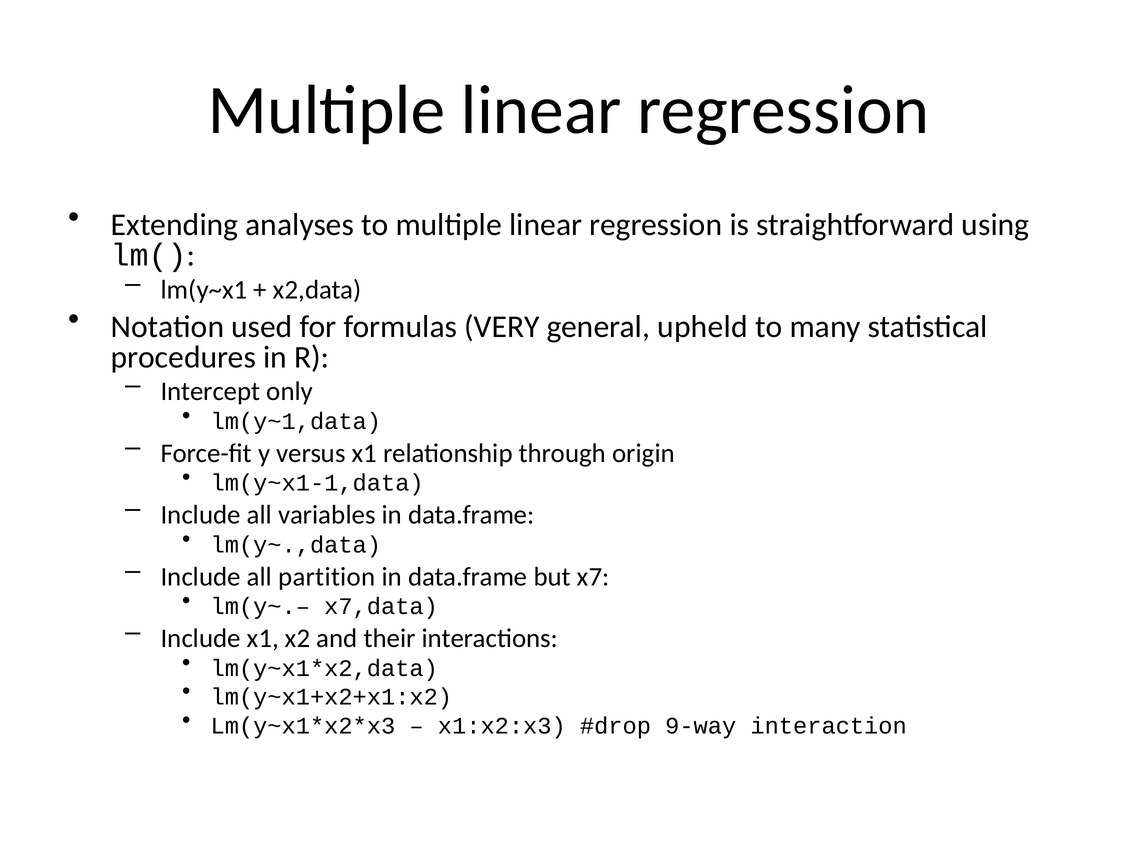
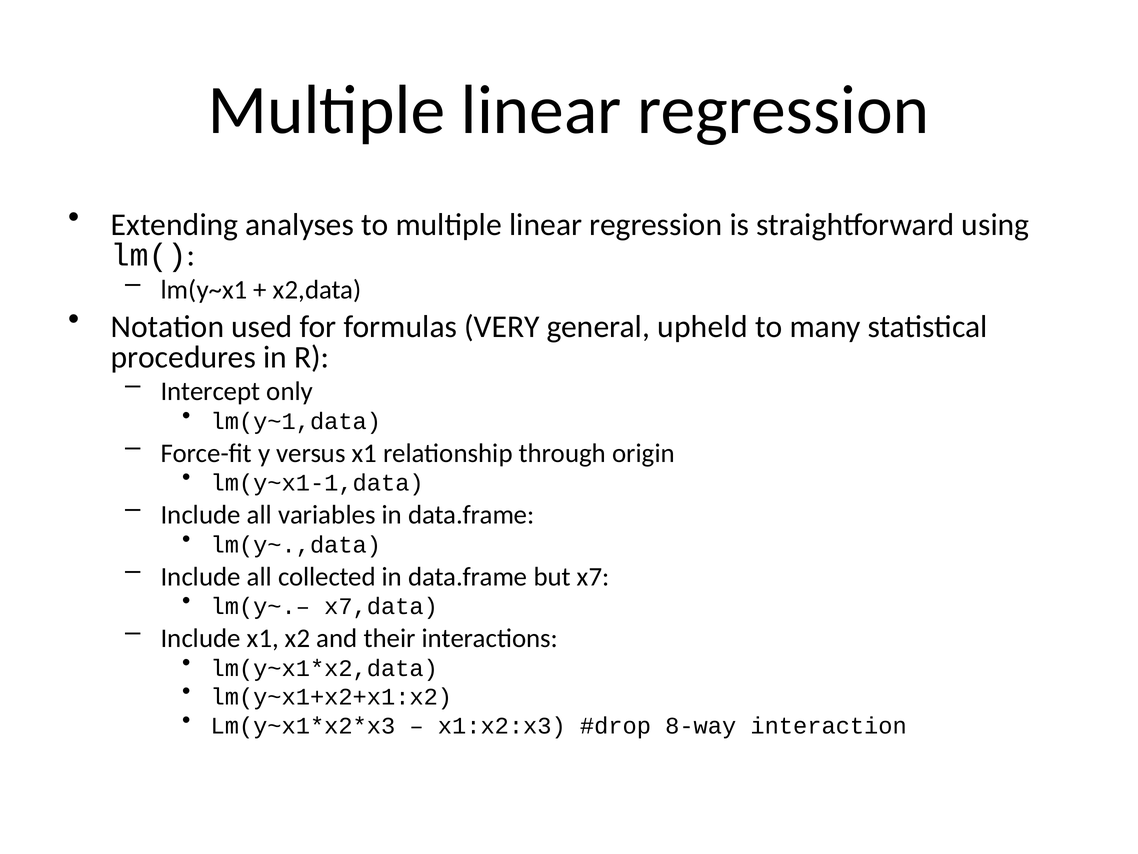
partition: partition -> collected
9-way: 9-way -> 8-way
